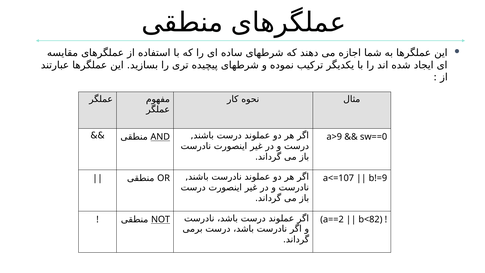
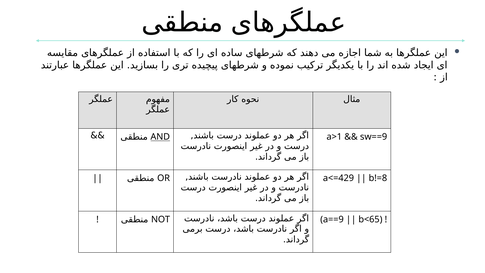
a>9: a>9 -> a>1
sw==0: sw==0 -> sw==9
a<=107: a<=107 -> a<=429
b!=9: b!=9 -> b!=8
NOT underline: present -> none
a==2: a==2 -> a==9
b<82: b<82 -> b<65
